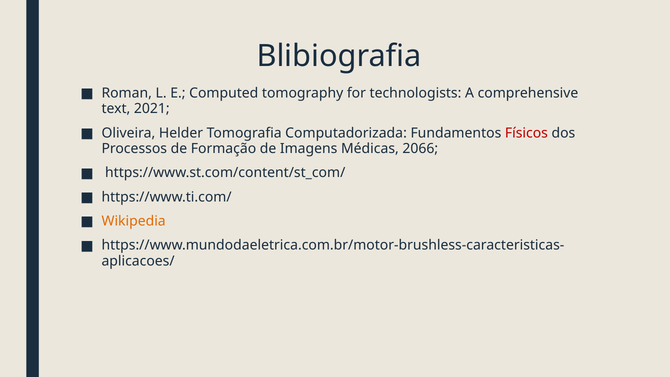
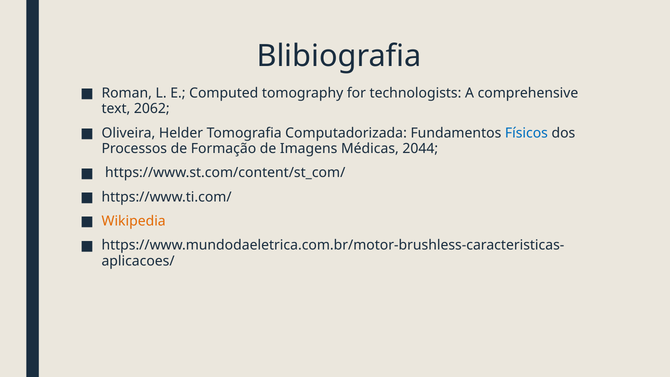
2021: 2021 -> 2062
Físicos colour: red -> blue
2066: 2066 -> 2044
